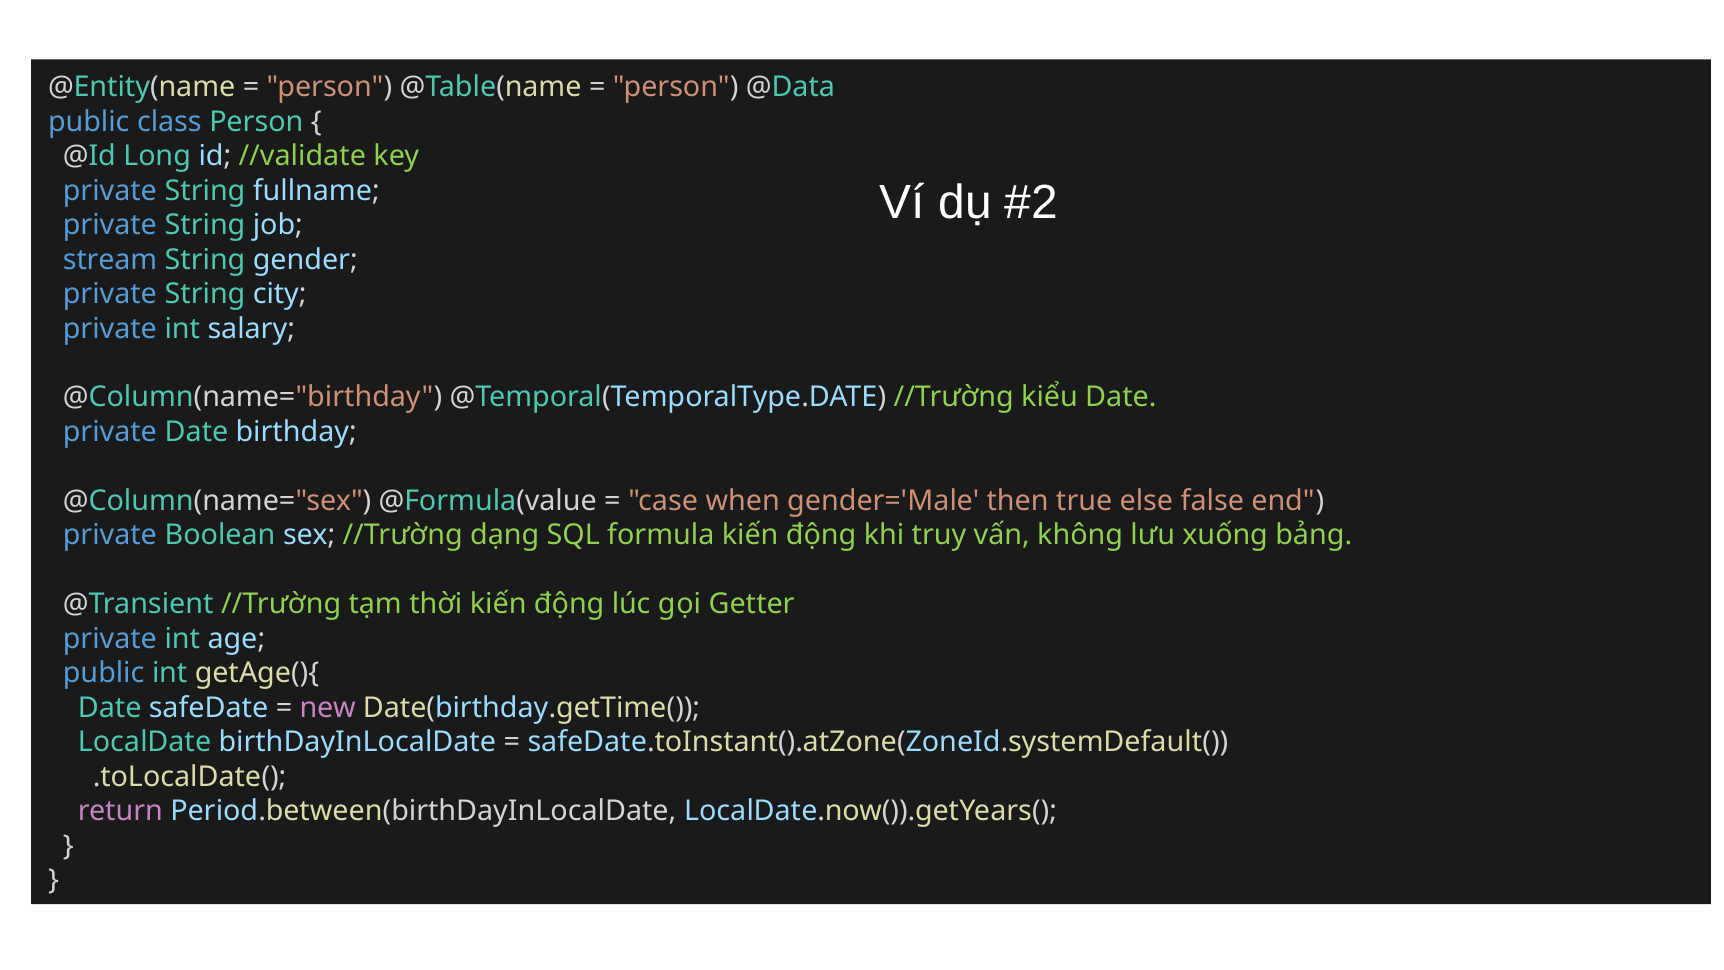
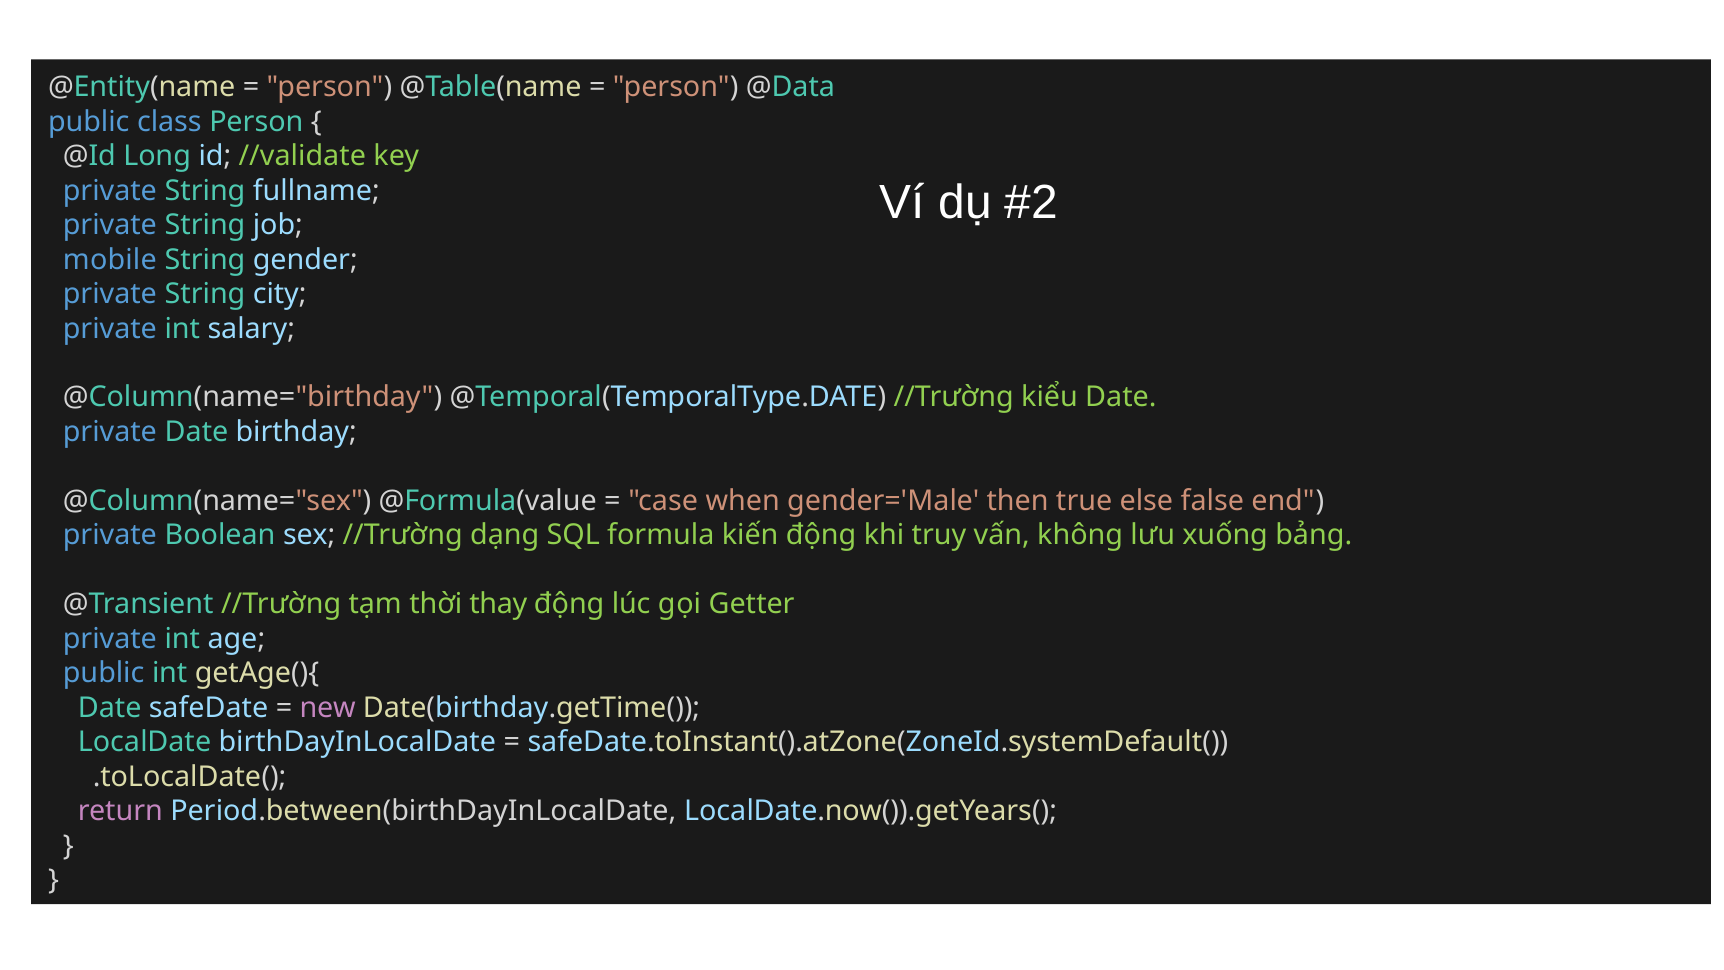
stream: stream -> mobile
thời kiến: kiến -> thay
